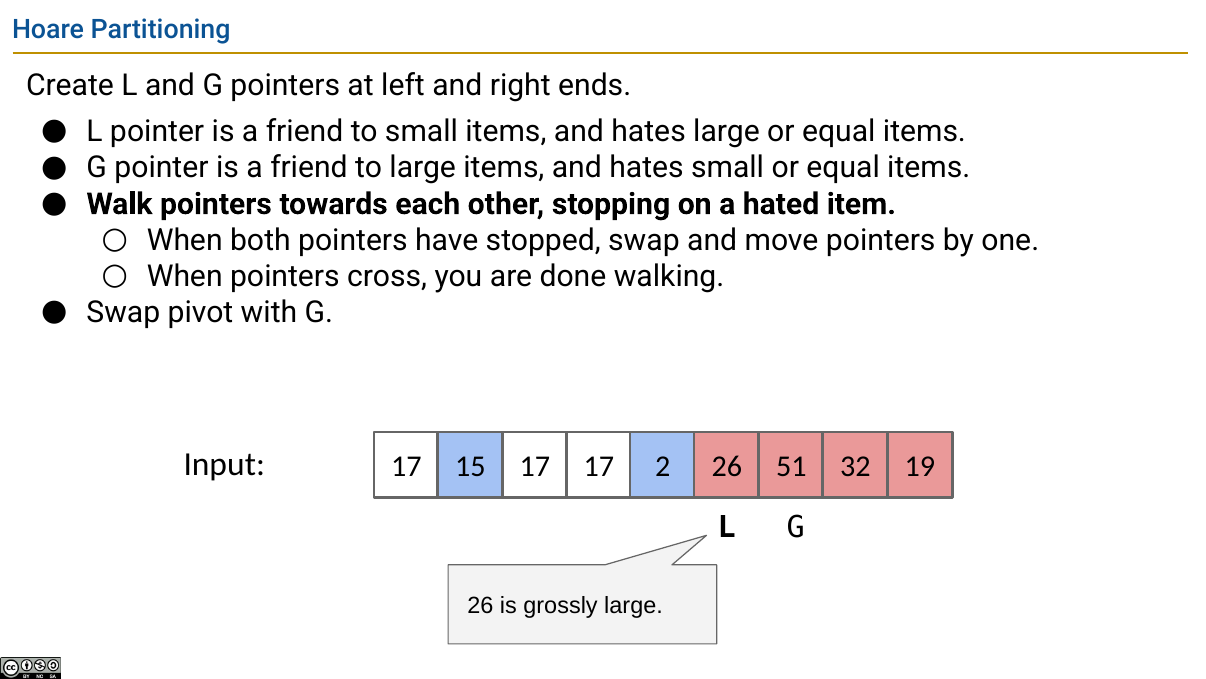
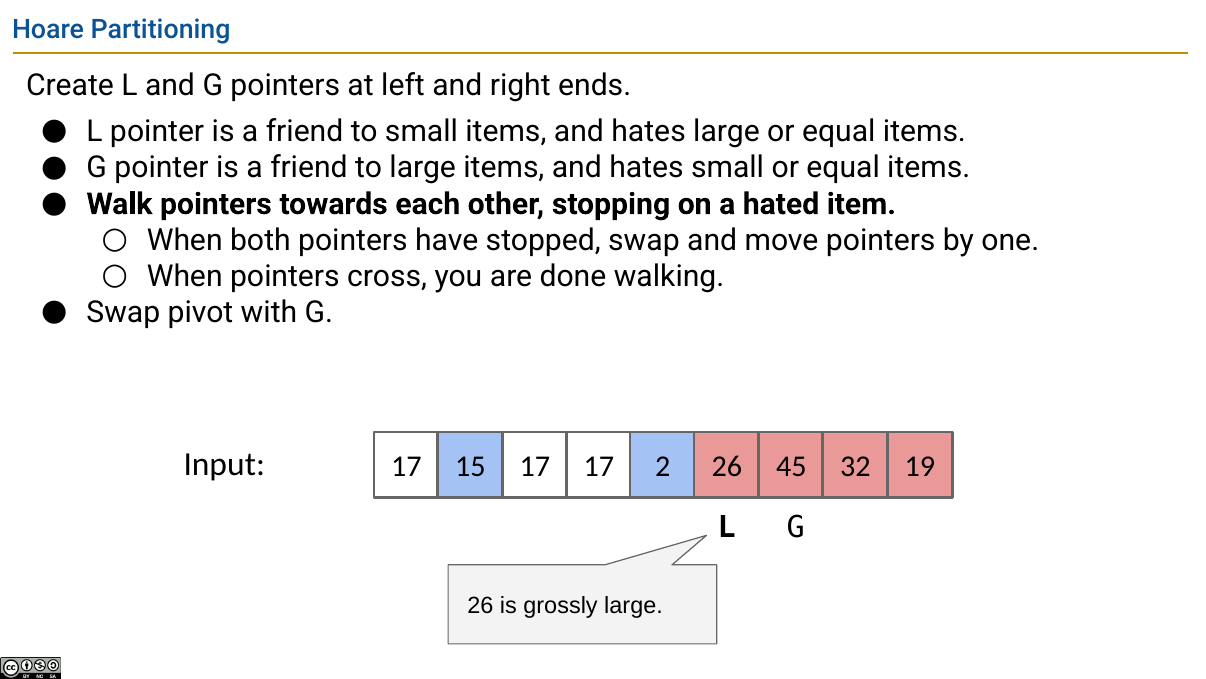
51: 51 -> 45
